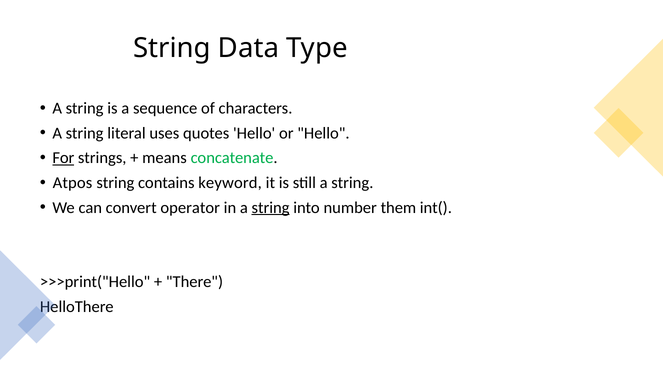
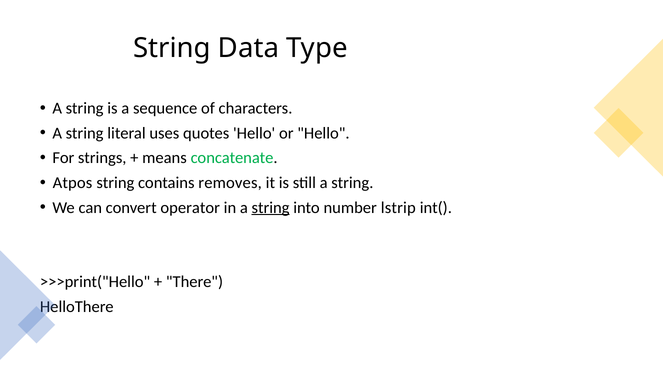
For underline: present -> none
keyword: keyword -> removes
them: them -> lstrip
